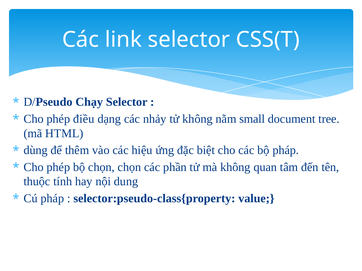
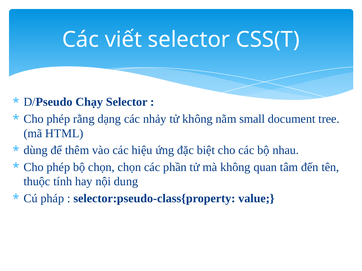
link: link -> viết
điều: điều -> rằng
bộ pháp: pháp -> nhau
